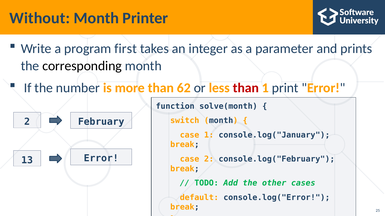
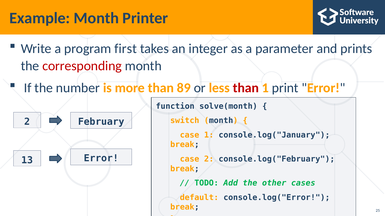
Without: Without -> Example
corresponding colour: black -> red
62: 62 -> 89
